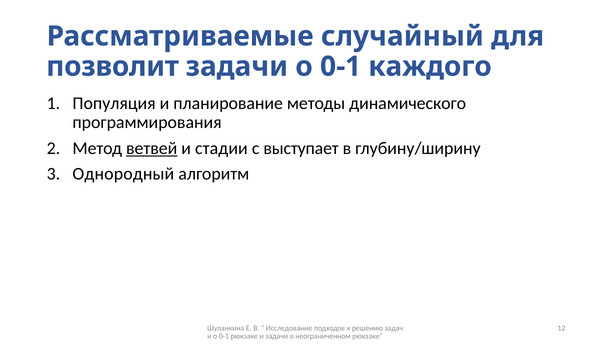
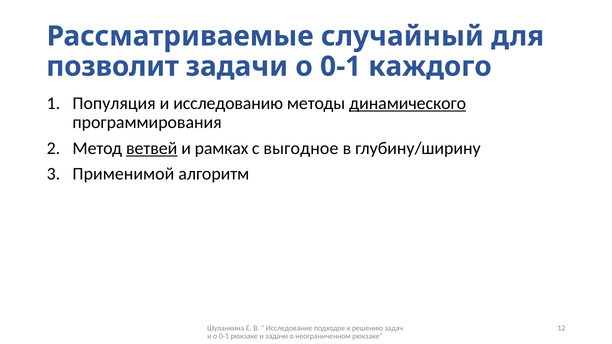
планирование: планирование -> исследованию
динамического underline: none -> present
стадии: стадии -> рамках
выступает: выступает -> выгодное
Однородный: Однородный -> Применимой
